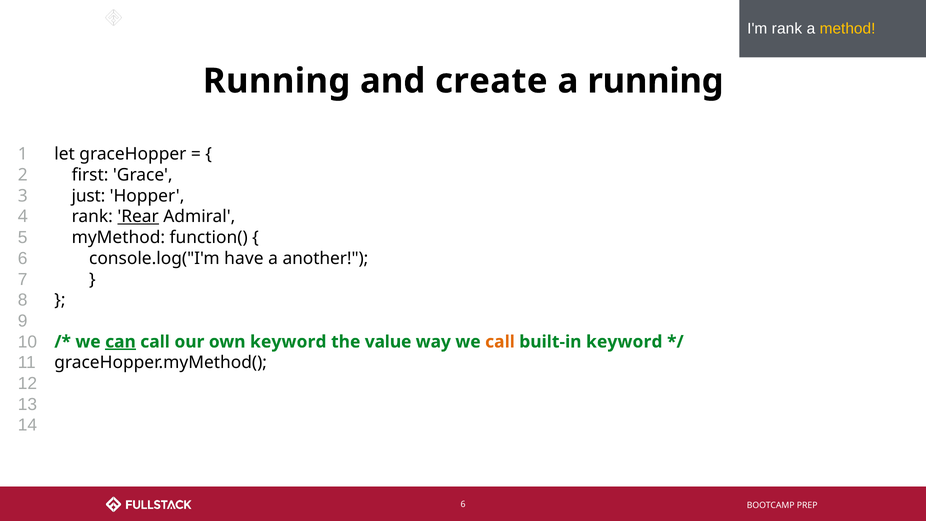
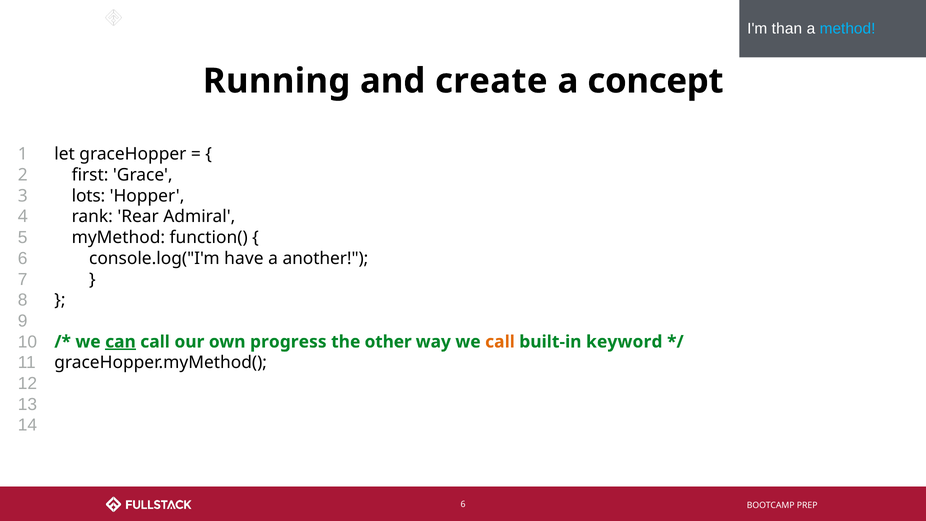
I'm rank: rank -> than
method colour: yellow -> light blue
a running: running -> concept
just: just -> lots
Rear underline: present -> none
own keyword: keyword -> progress
value: value -> other
